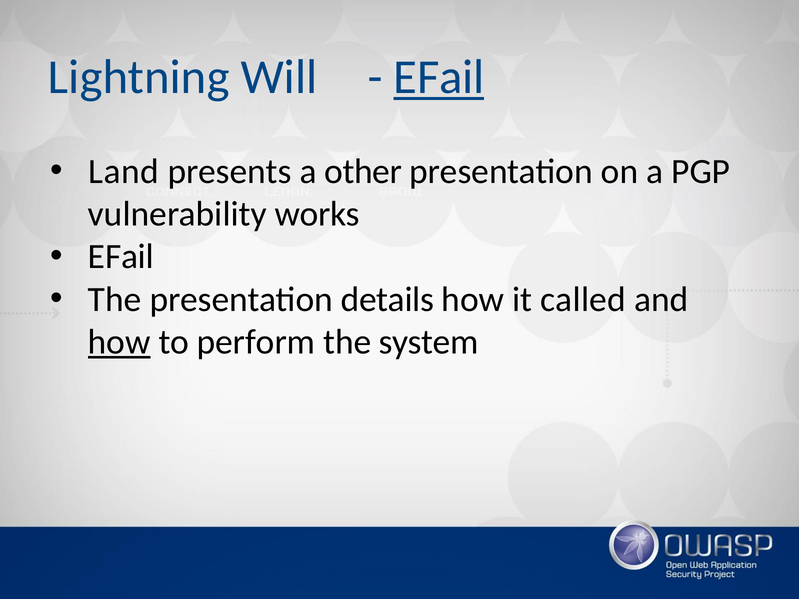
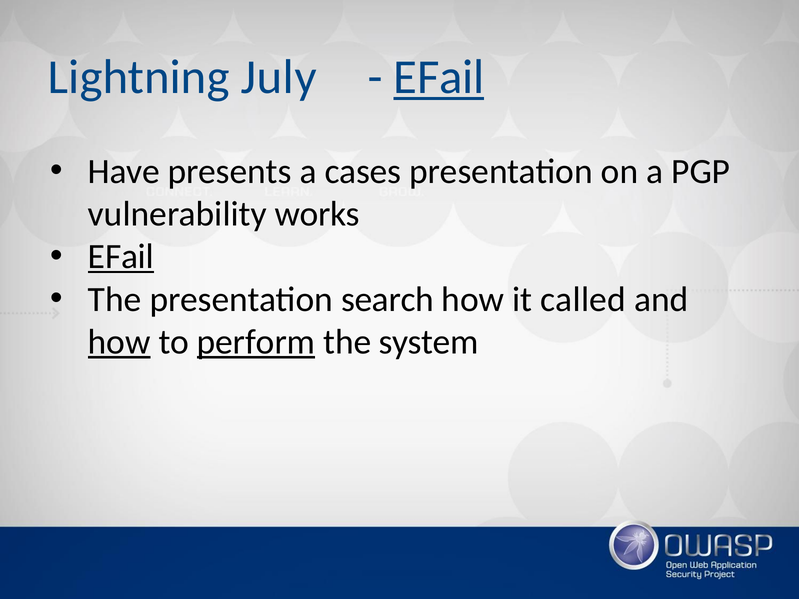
Will: Will -> July
Land: Land -> Have
other: other -> cases
EFail at (121, 257) underline: none -> present
details: details -> search
perform underline: none -> present
